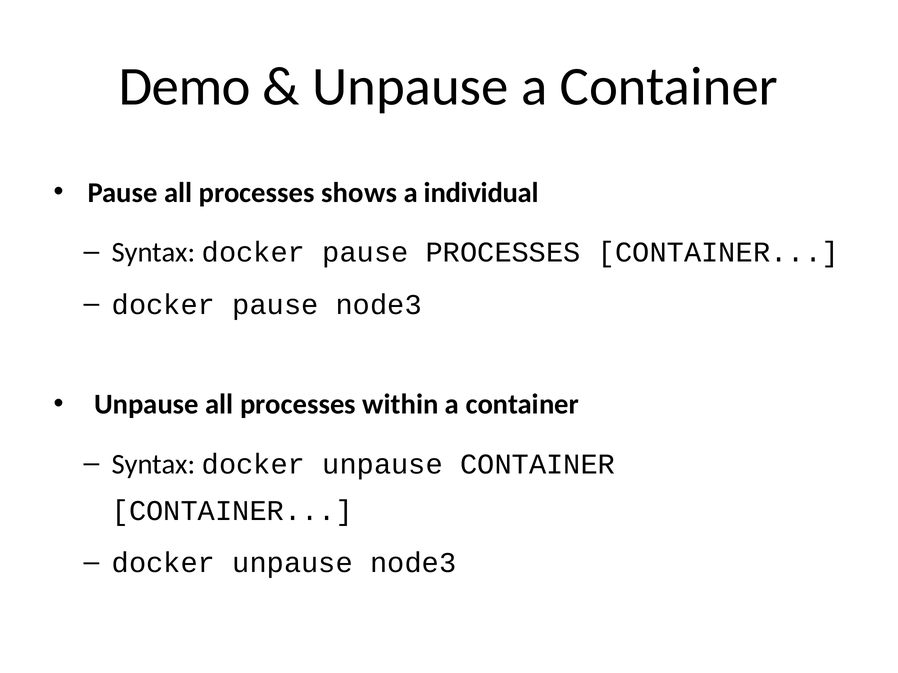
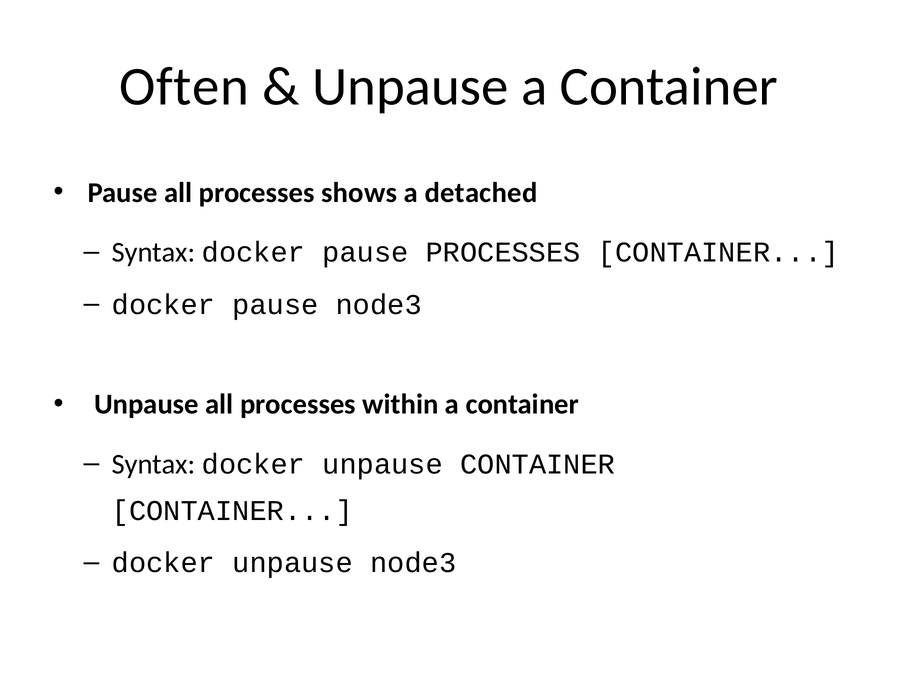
Demo: Demo -> Often
individual: individual -> detached
